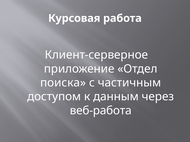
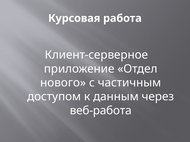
поиска: поиска -> нового
